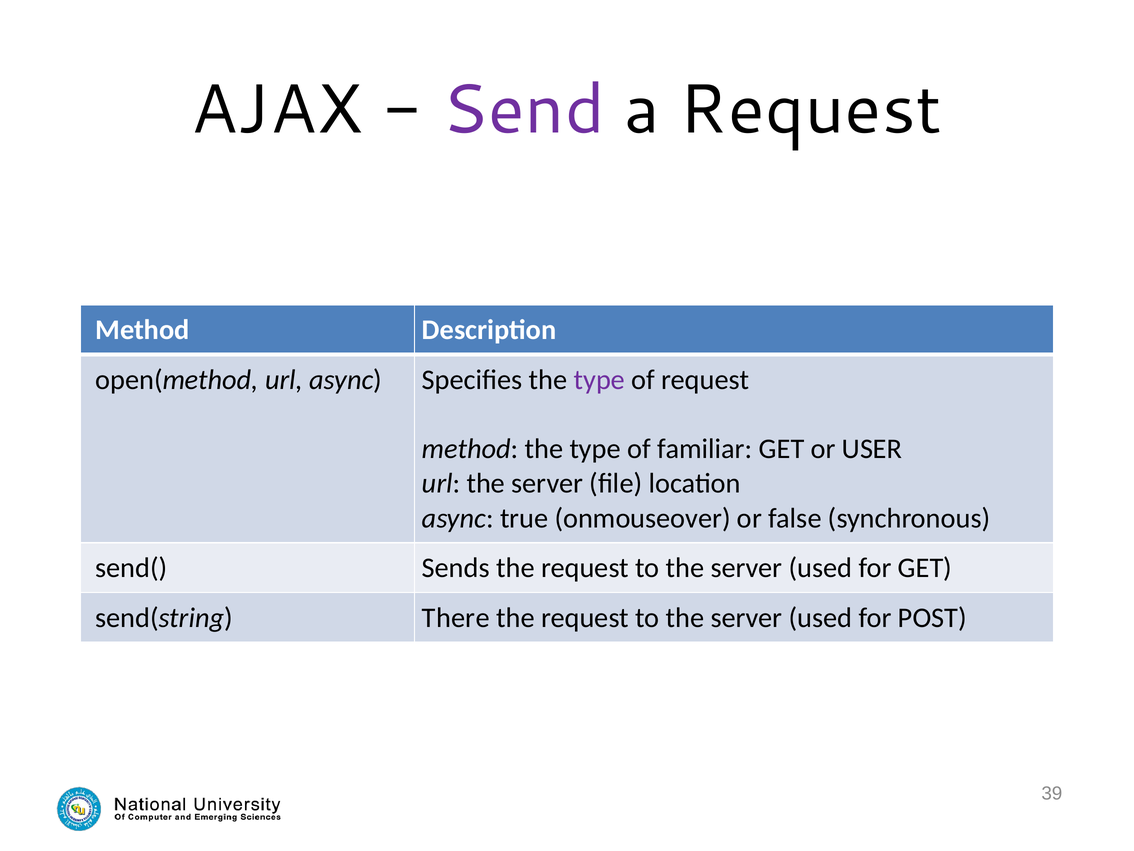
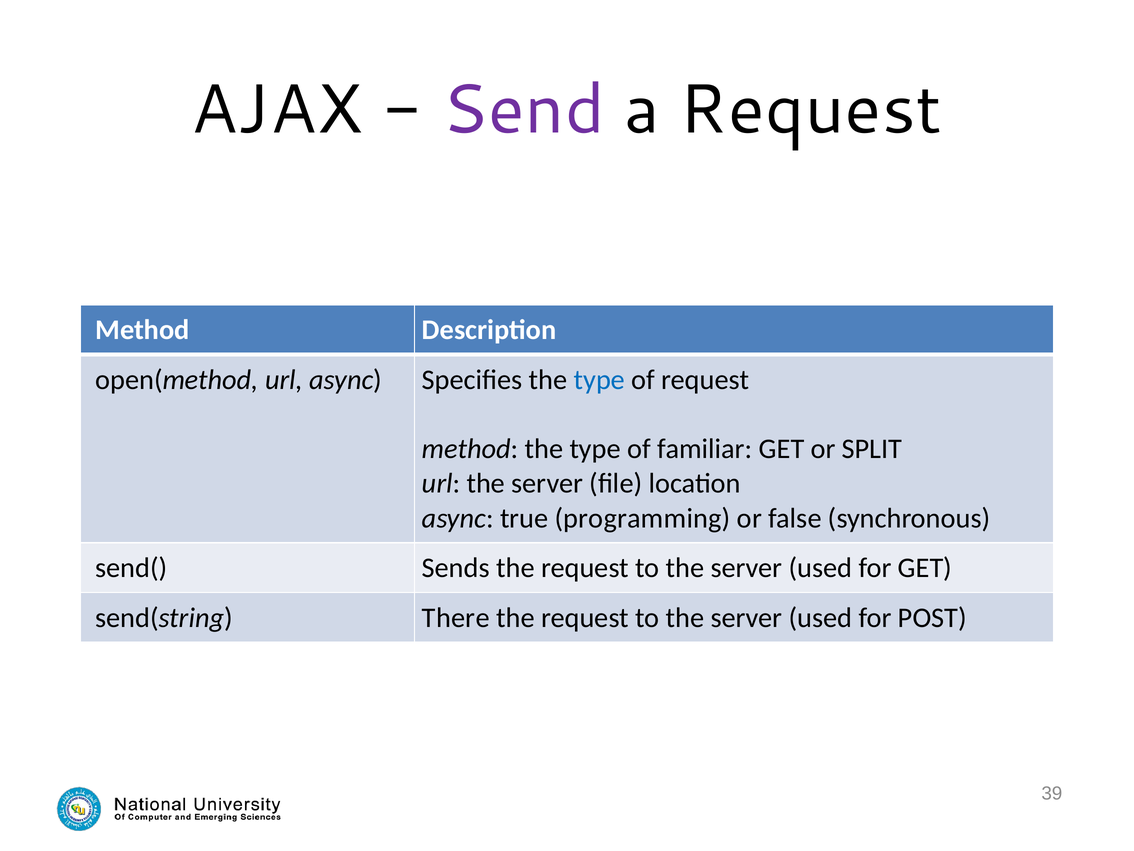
type at (599, 380) colour: purple -> blue
USER: USER -> SPLIT
onmouseover: onmouseover -> programming
